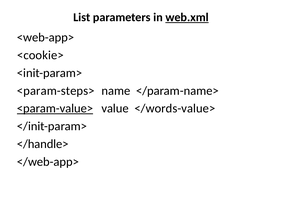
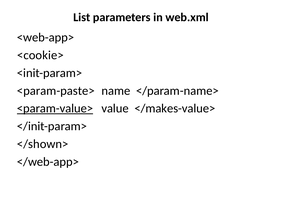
web.xml underline: present -> none
<param-steps>: <param-steps> -> <param-paste>
</words-value>: </words-value> -> </makes-value>
</handle>: </handle> -> </shown>
